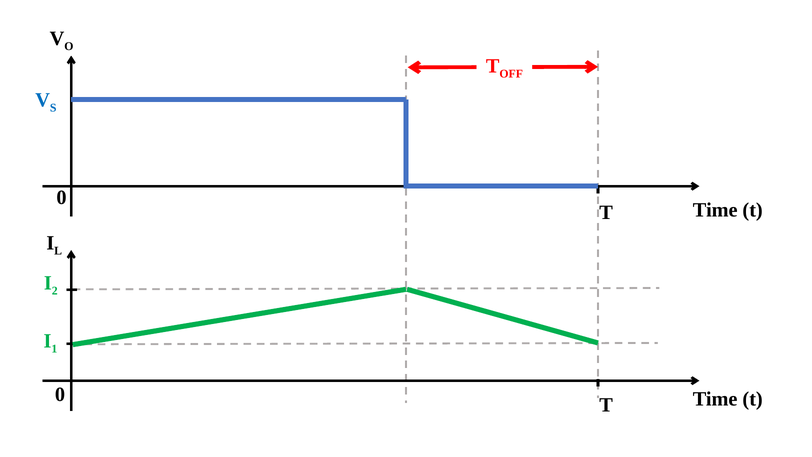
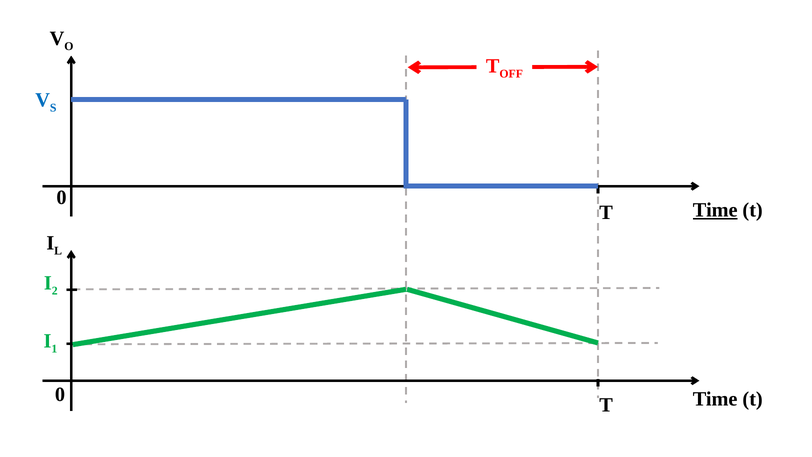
Time at (715, 210) underline: none -> present
